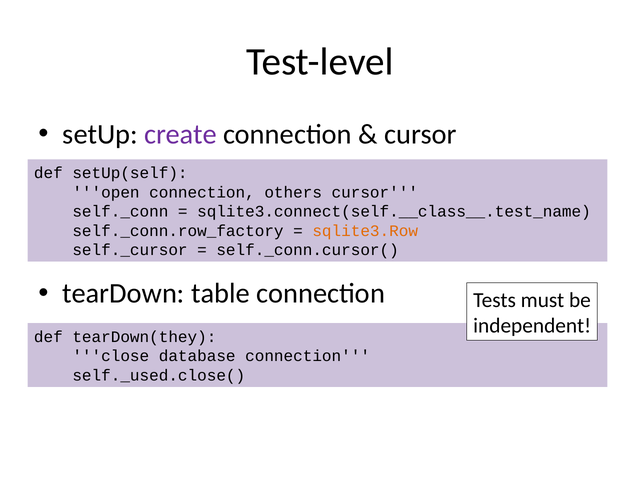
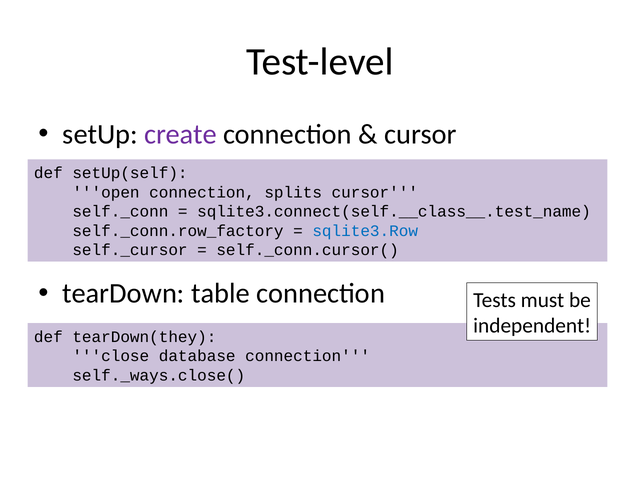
others: others -> splits
sqlite3.Row colour: orange -> blue
self._used.close(: self._used.close( -> self._ways.close(
